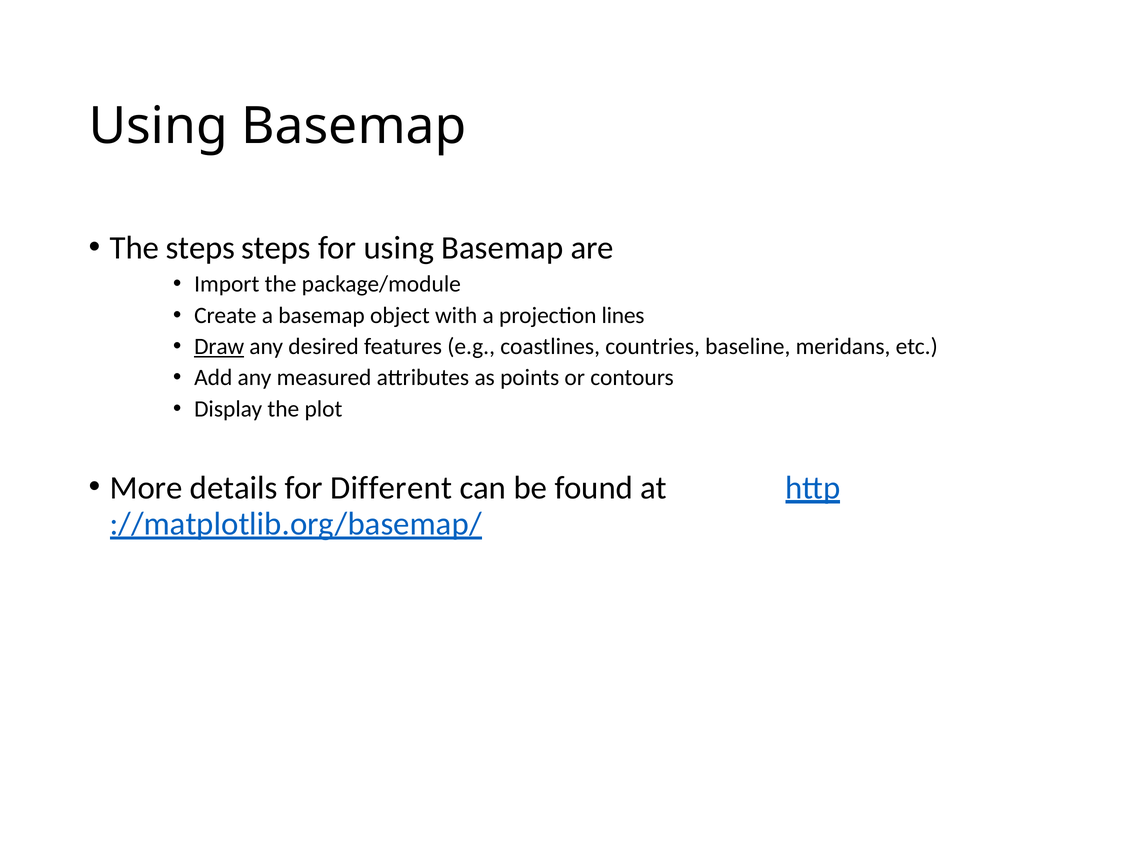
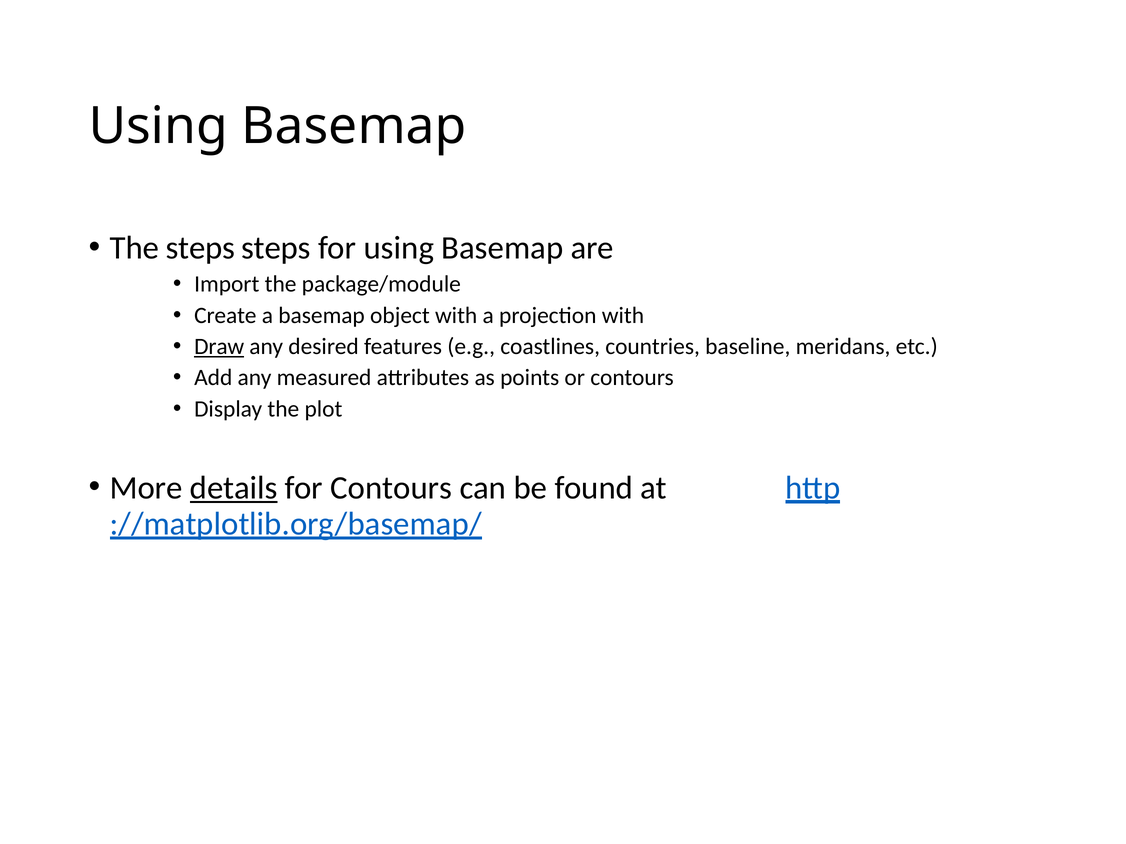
projection lines: lines -> with
details underline: none -> present
for Different: Different -> Contours
